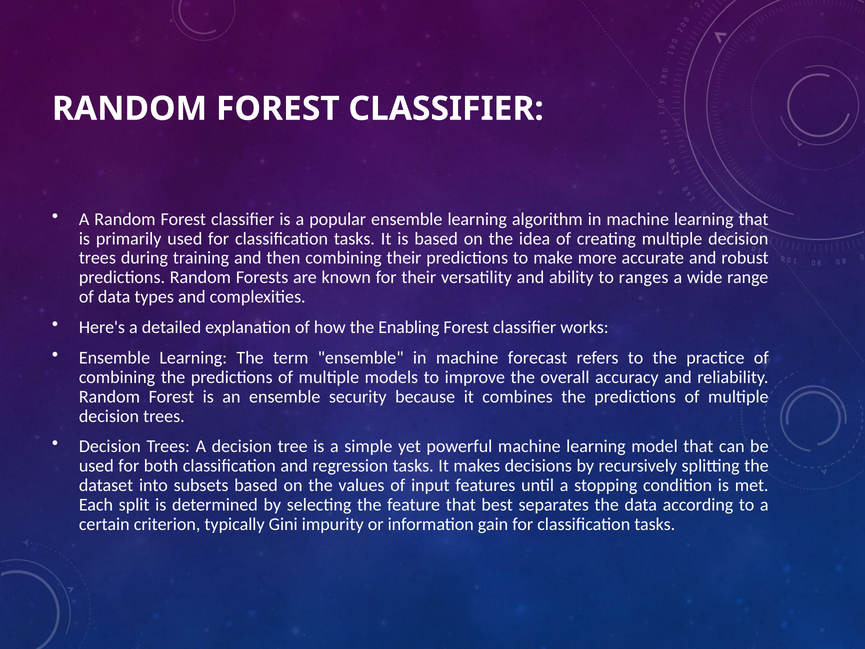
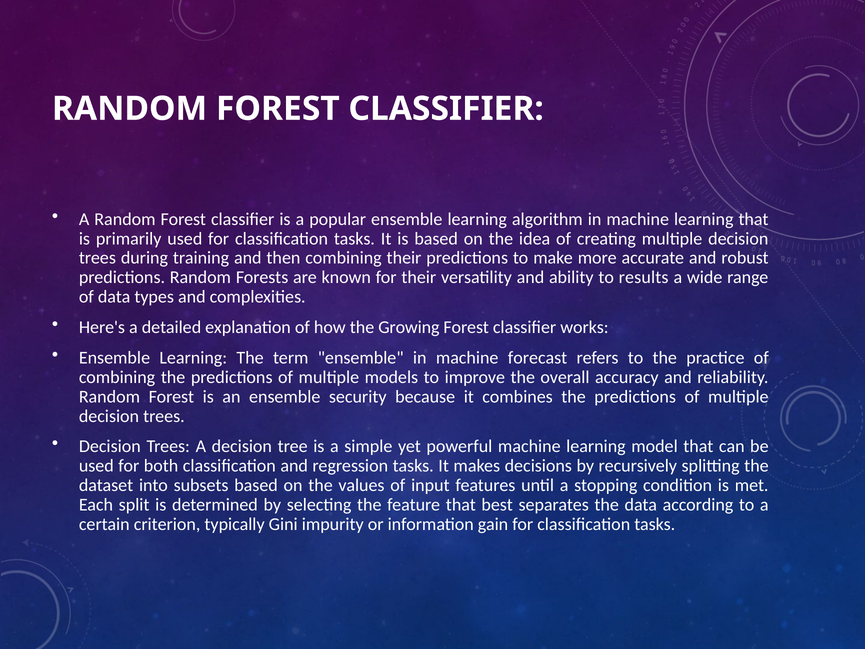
ranges: ranges -> results
Enabling: Enabling -> Growing
